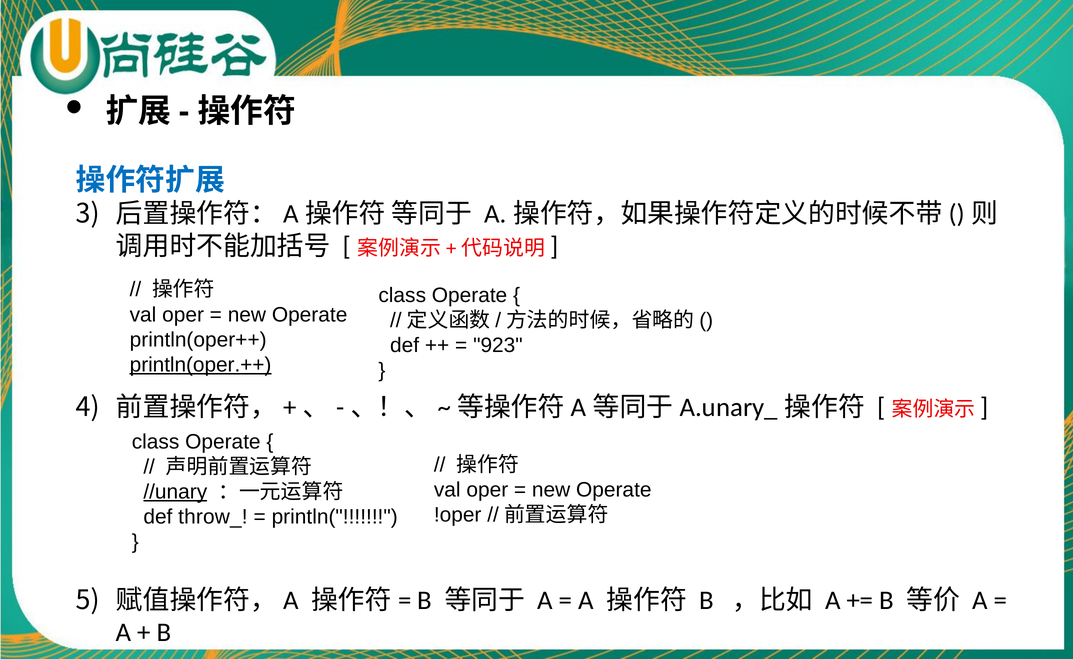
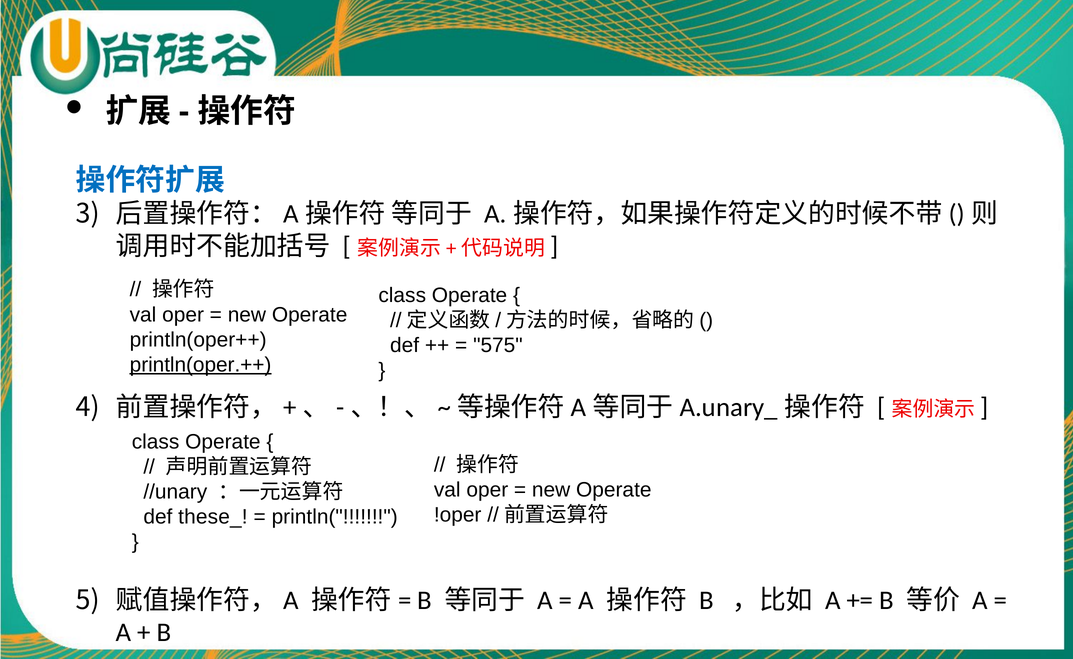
923: 923 -> 575
//unary underline: present -> none
throw_: throw_ -> these_
